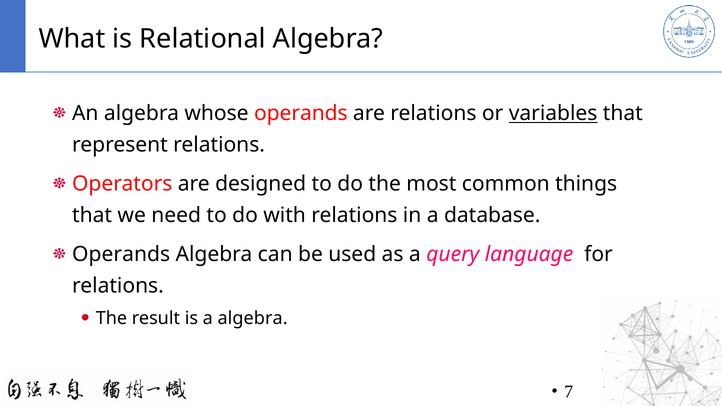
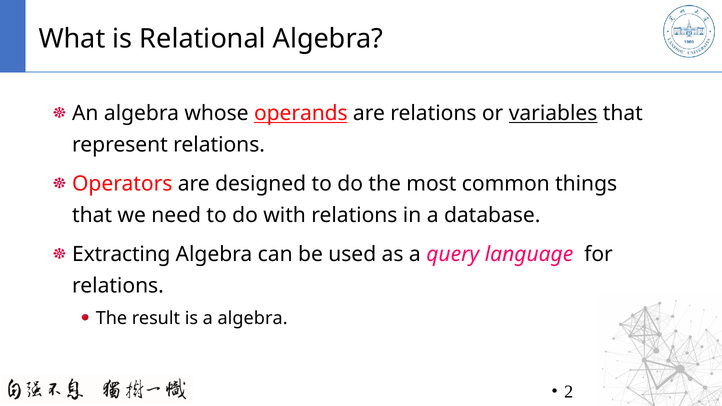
operands at (301, 114) underline: none -> present
Operands at (121, 255): Operands -> Extracting
7: 7 -> 2
